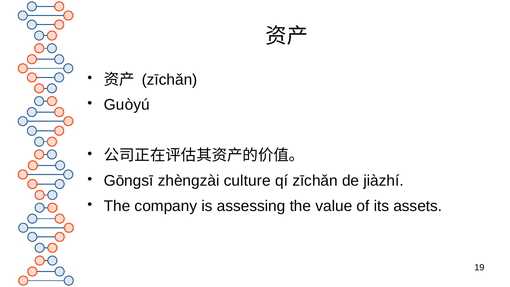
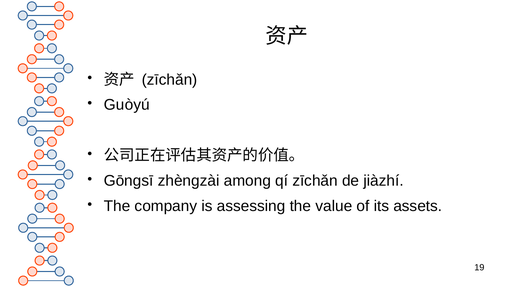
culture: culture -> among
